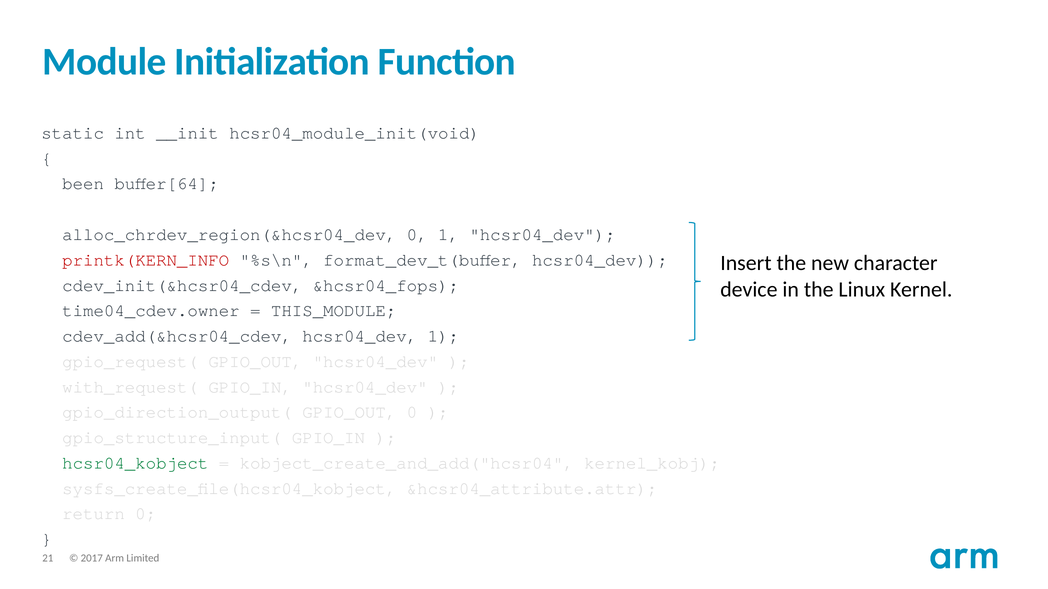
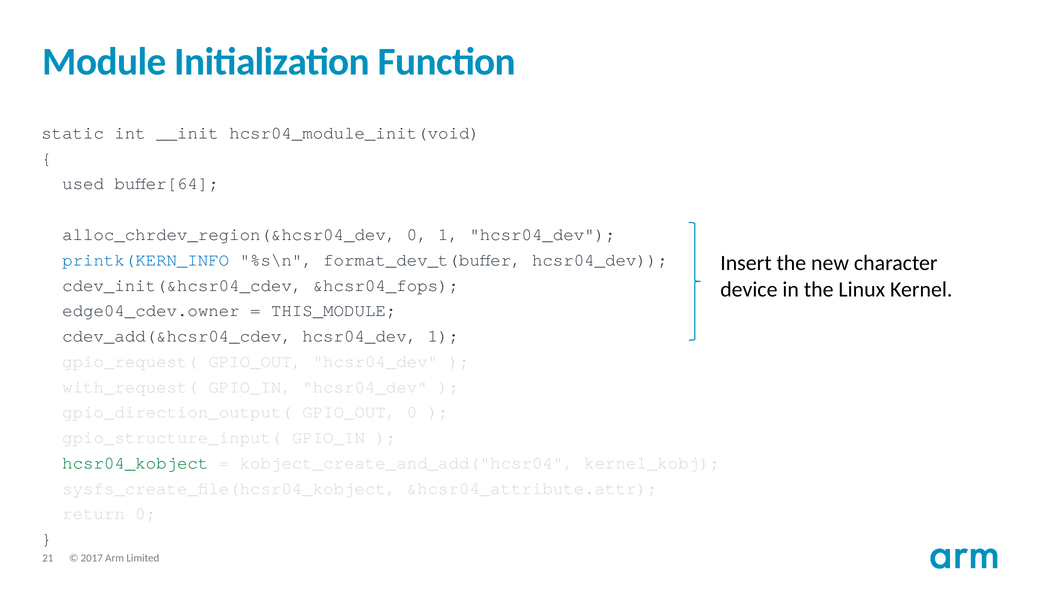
been: been -> used
printk(KERN_INFO colour: red -> blue
time04_cdev.owner: time04_cdev.owner -> edge04_cdev.owner
